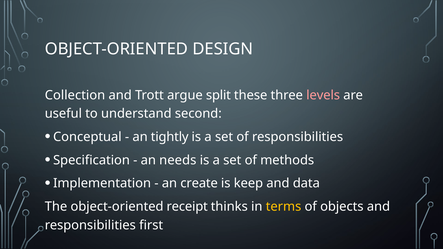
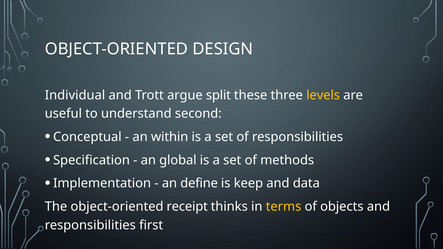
Collection: Collection -> Individual
levels colour: pink -> yellow
tightly: tightly -> within
needs: needs -> global
create: create -> define
